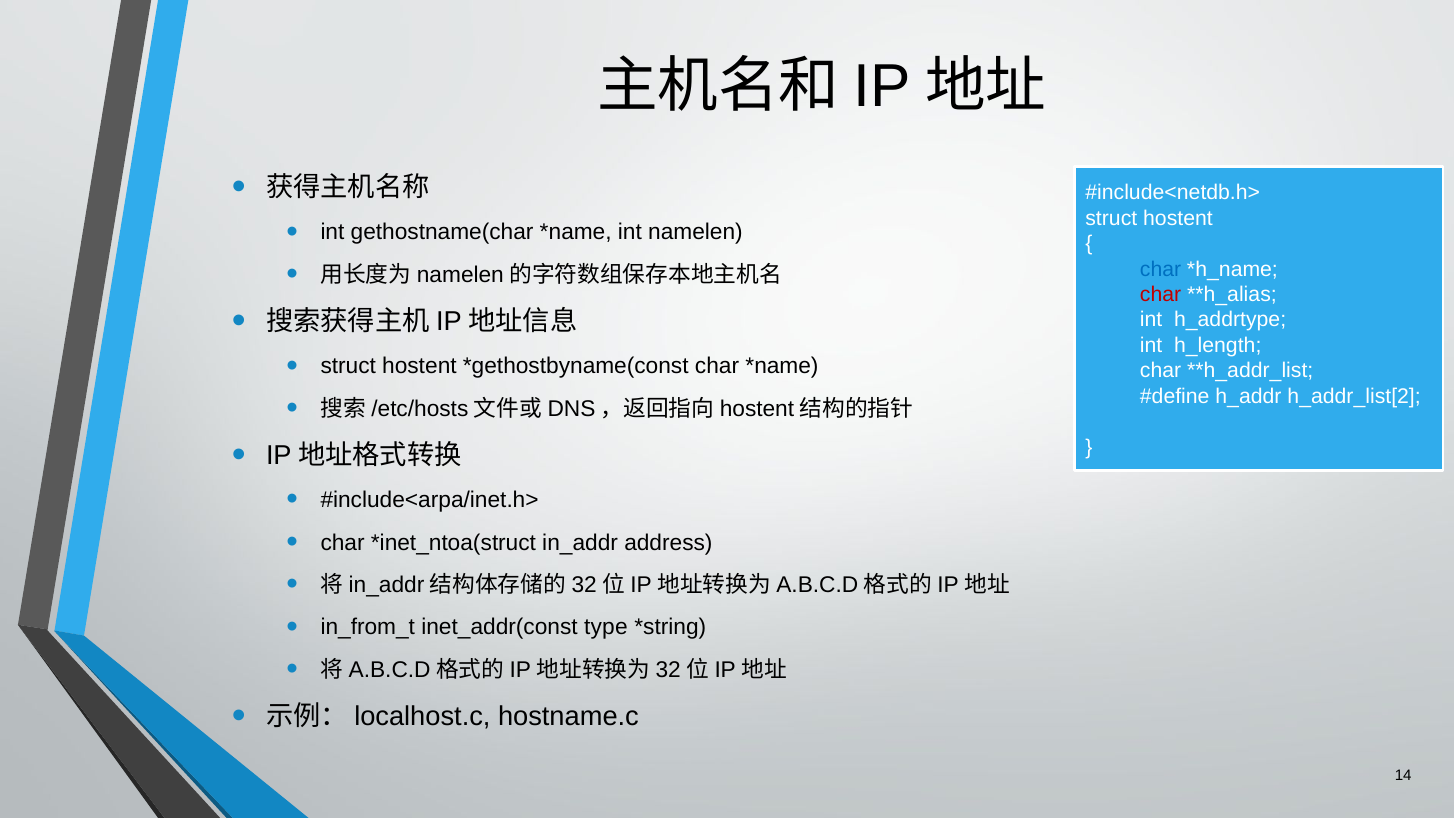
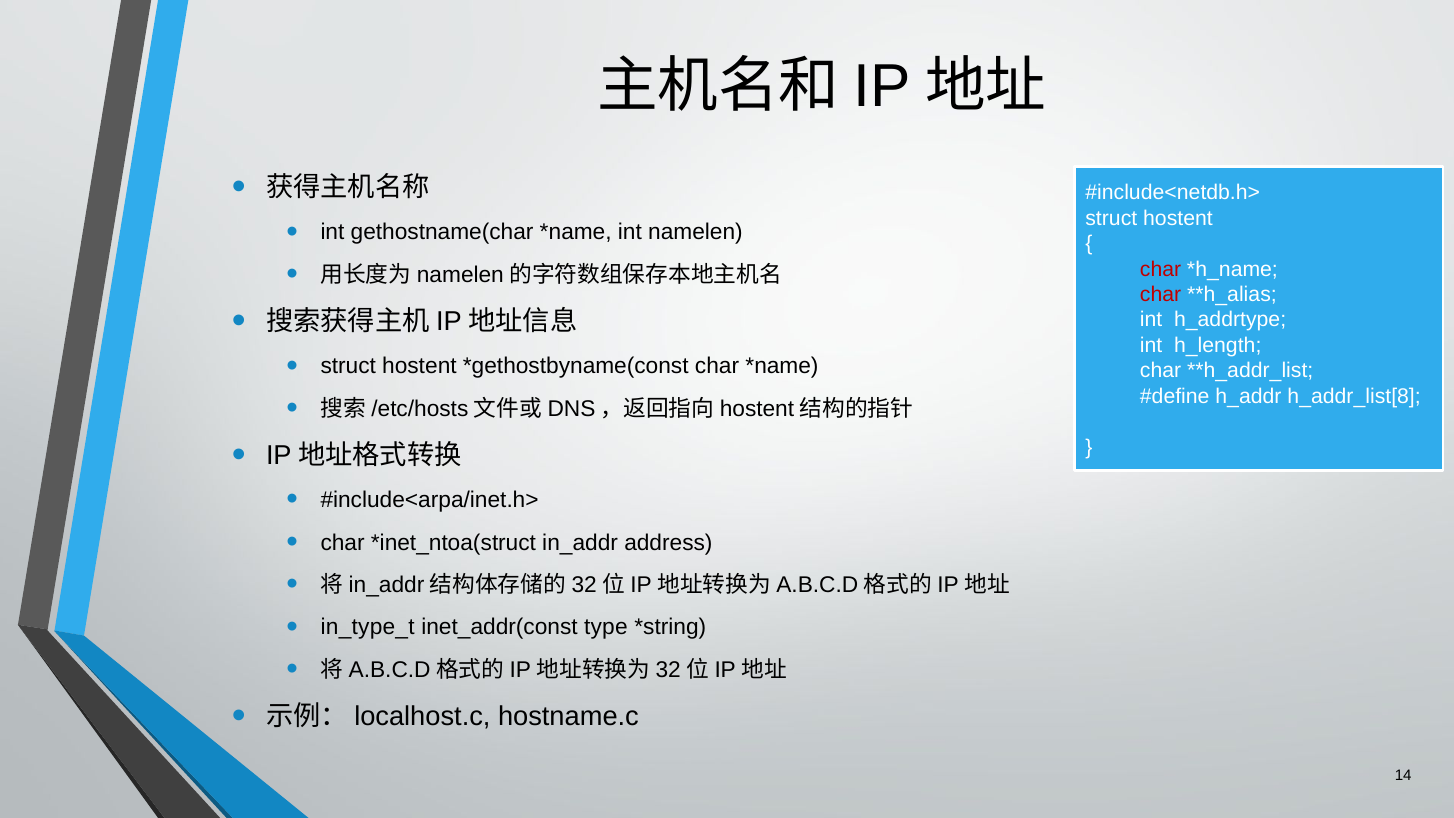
char at (1161, 269) colour: blue -> red
h_addr_list[2: h_addr_list[2 -> h_addr_list[8
in_from_t: in_from_t -> in_type_t
